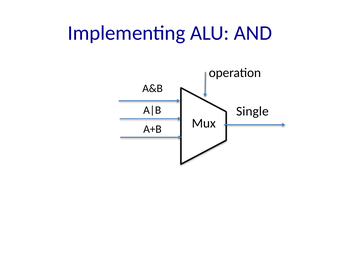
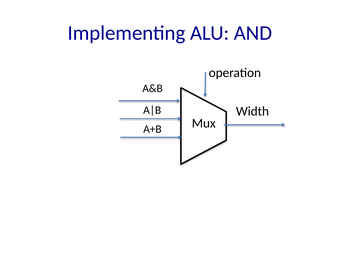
Single: Single -> Width
